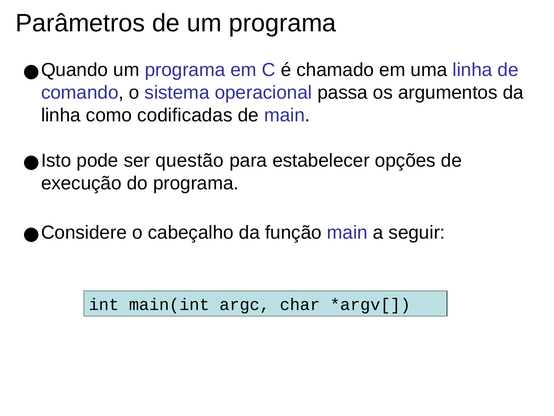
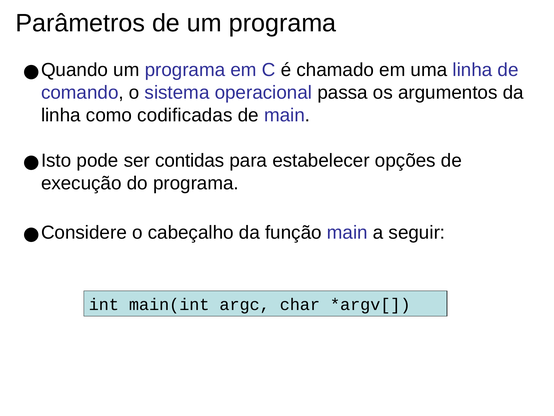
questão: questão -> contidas
